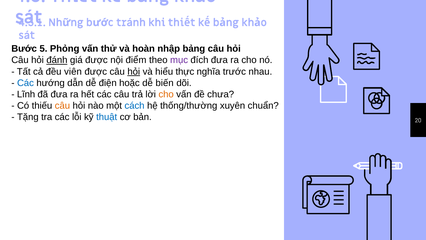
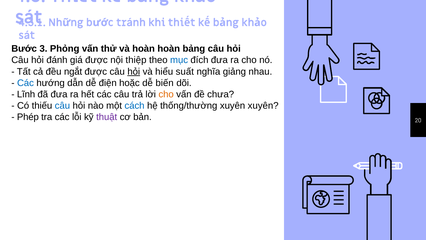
5: 5 -> 3
hoàn nhập: nhập -> hoàn
đánh underline: present -> none
điểm: điểm -> thiệp
mục colour: purple -> blue
viên: viên -> ngắt
thực: thực -> suất
trước: trước -> giảng
câu at (62, 106) colour: orange -> blue
xuyên chuẩn: chuẩn -> xuyên
Tặng: Tặng -> Phép
thuật colour: blue -> purple
